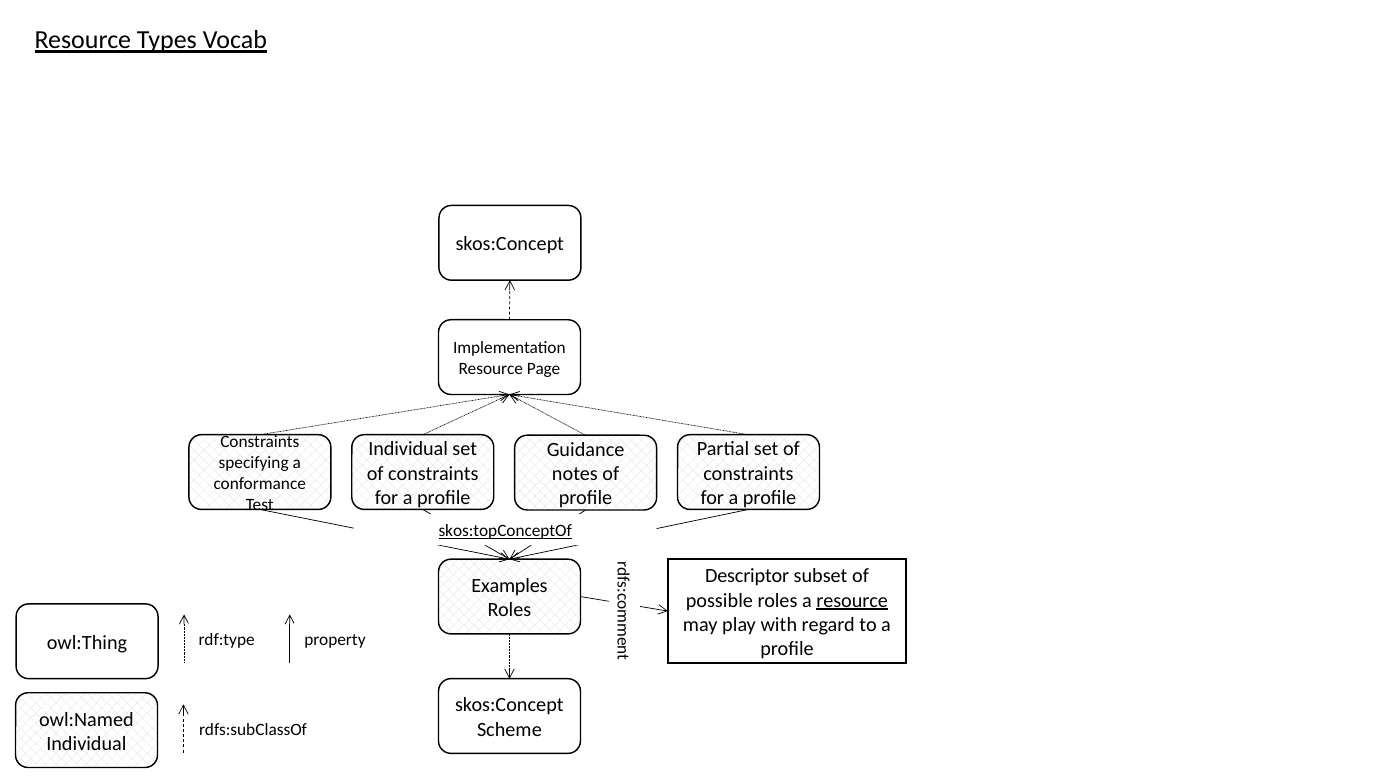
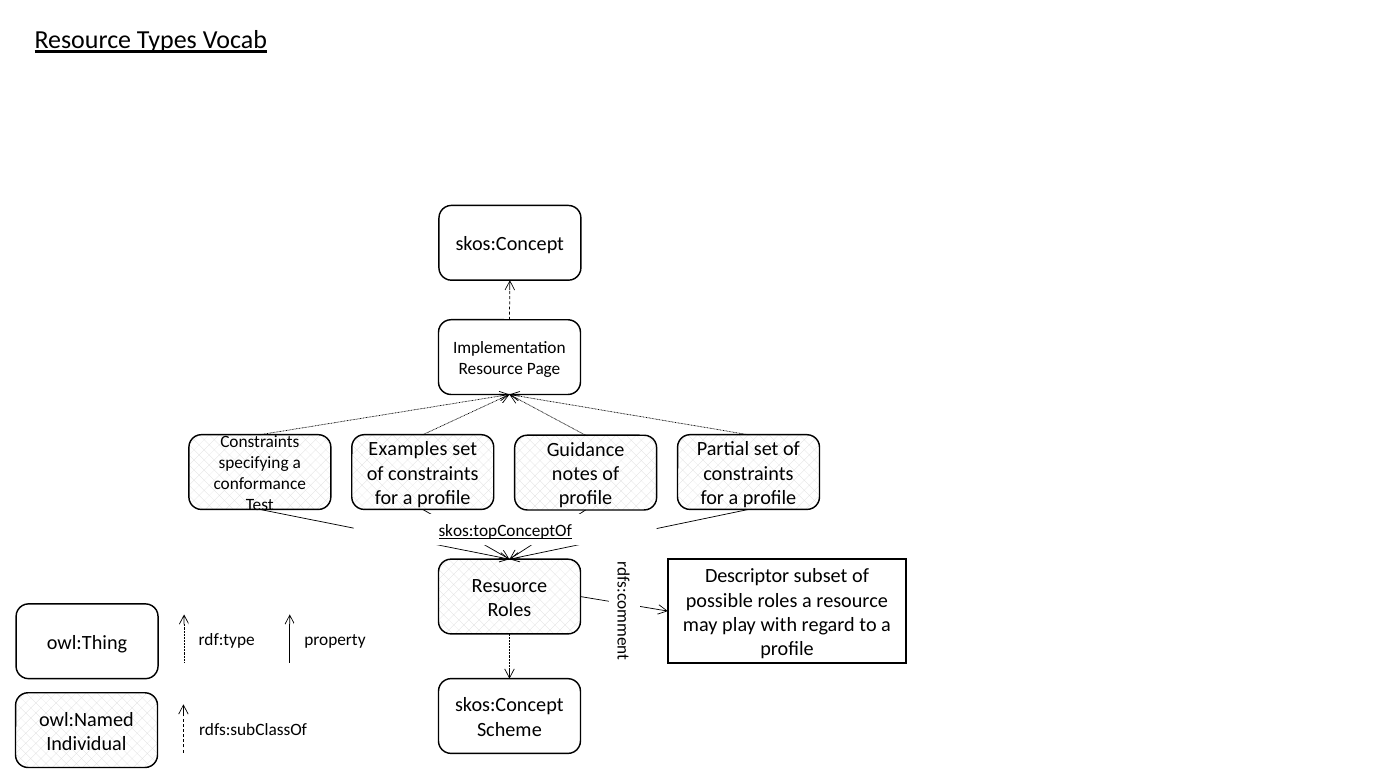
Individual at (408, 450): Individual -> Examples
Examples: Examples -> Resuorce
resource at (852, 601) underline: present -> none
